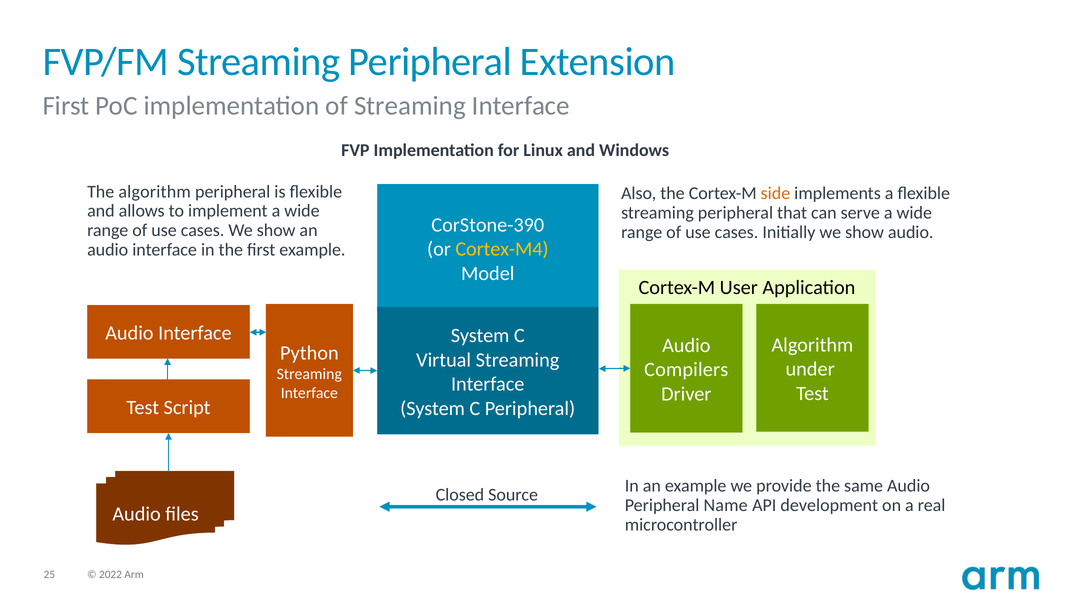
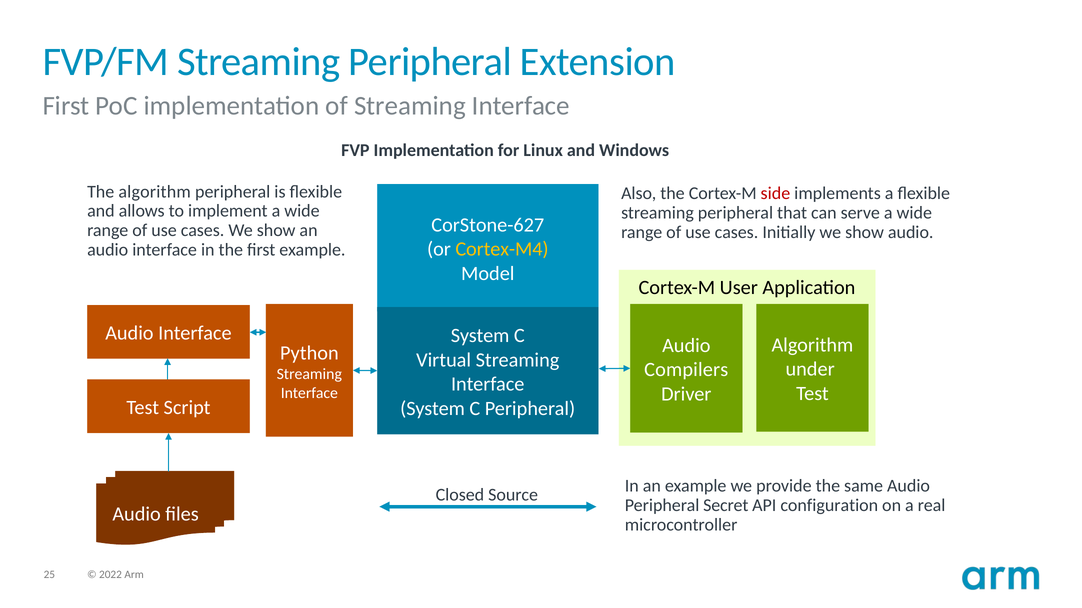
side colour: orange -> red
CorStone-390: CorStone-390 -> CorStone-627
Name: Name -> Secret
development: development -> configuration
